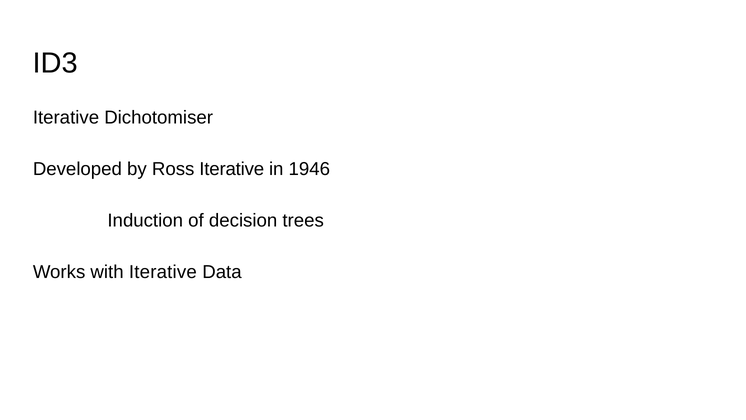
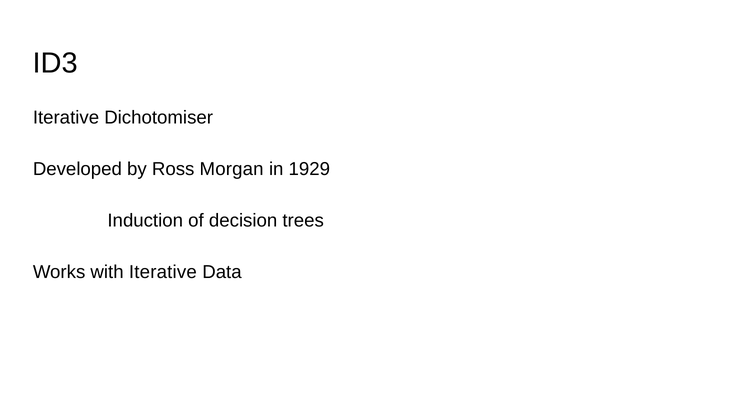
Ross Iterative: Iterative -> Morgan
1946: 1946 -> 1929
